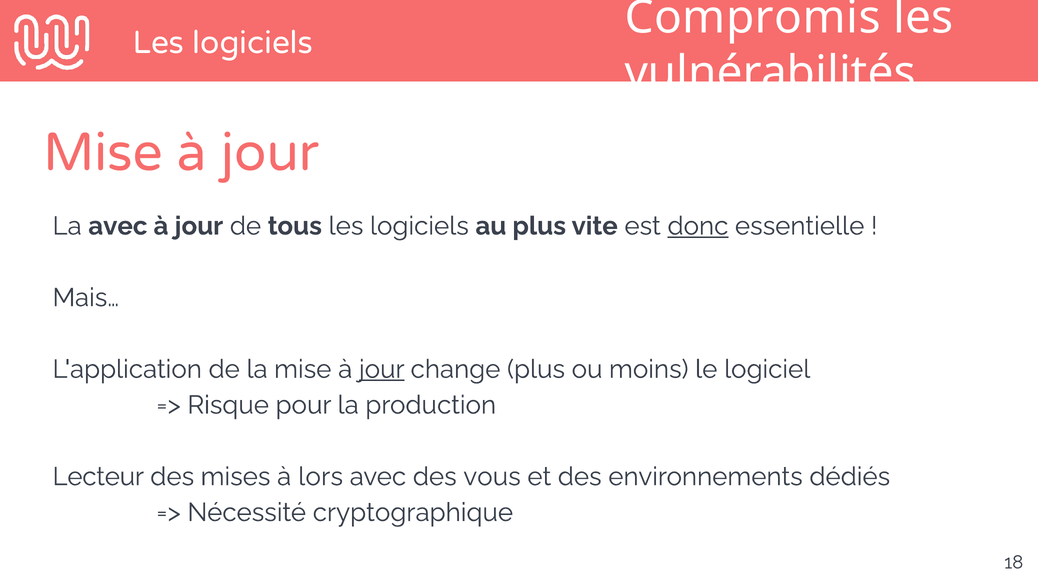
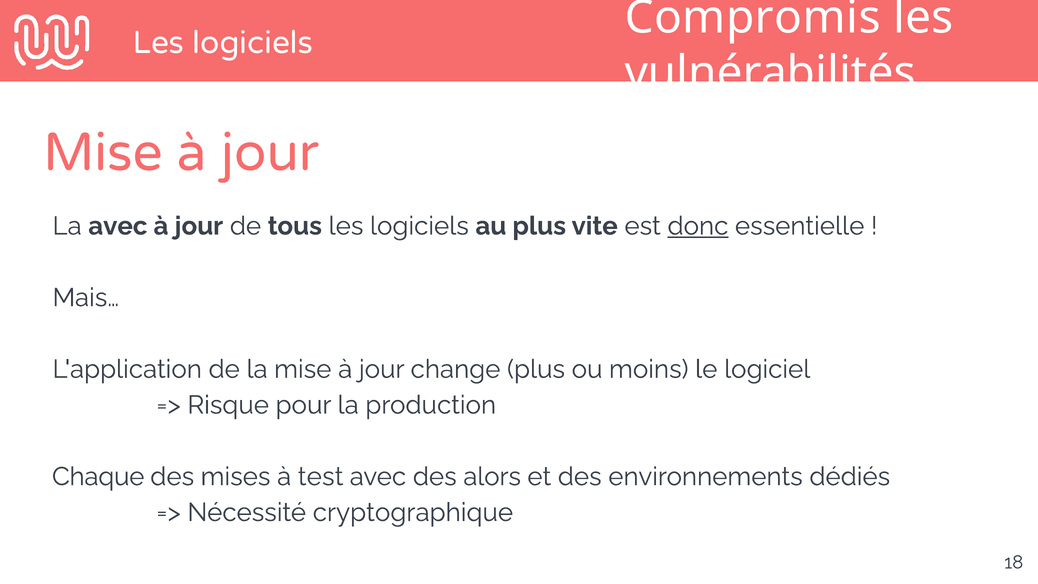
jour at (382, 369) underline: present -> none
Lecteur: Lecteur -> Chaque
lors: lors -> test
vous: vous -> alors
